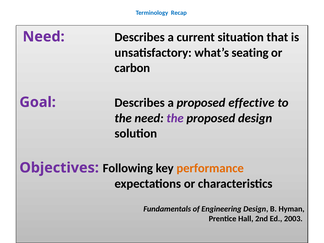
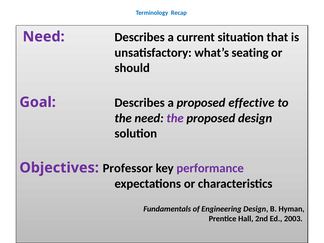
carbon: carbon -> should
Following: Following -> Professor
performance colour: orange -> purple
